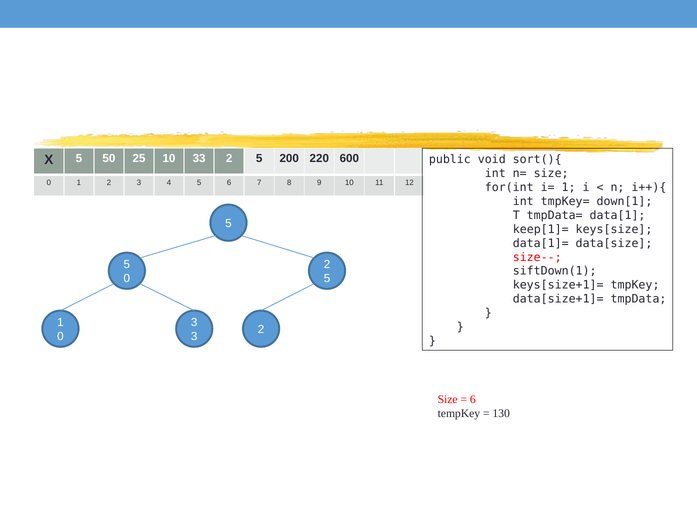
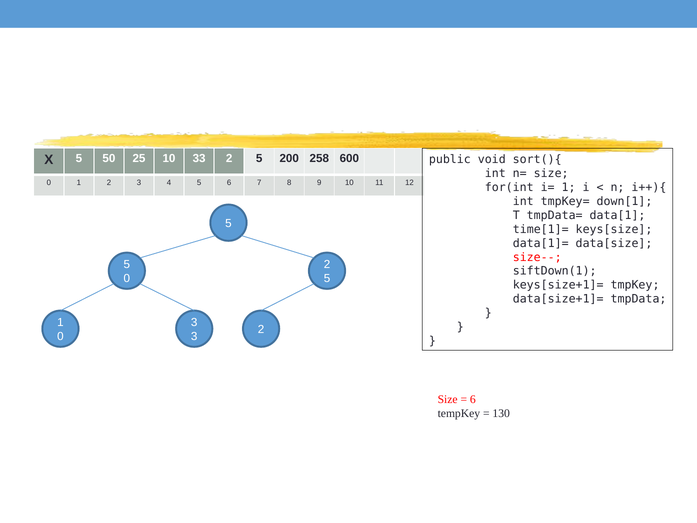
220: 220 -> 258
keep[1]=: keep[1]= -> time[1]=
